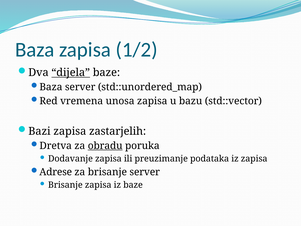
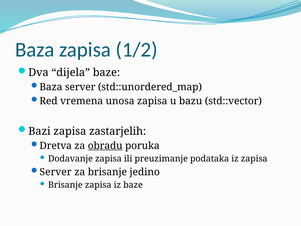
dijela underline: present -> none
Adrese at (56, 172): Adrese -> Server
brisanje server: server -> jedino
